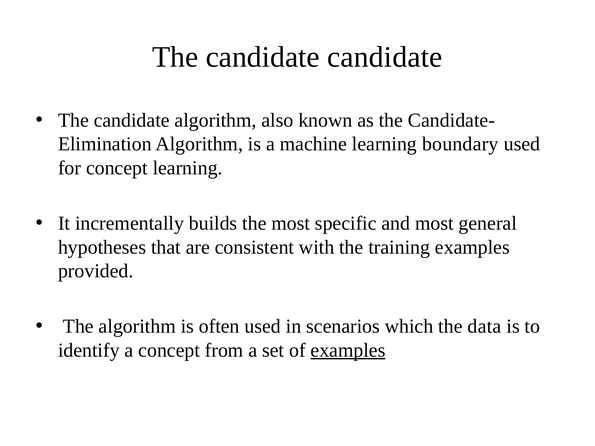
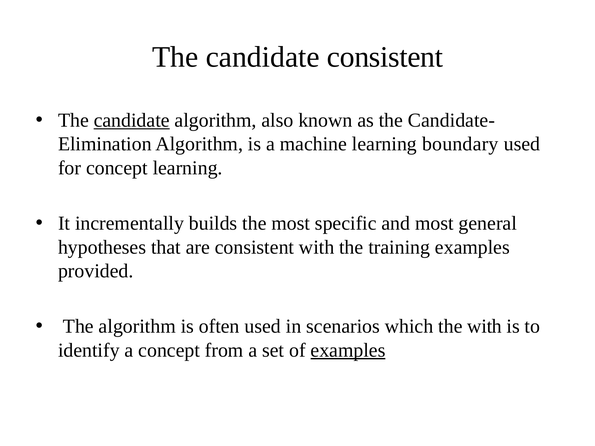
candidate candidate: candidate -> consistent
candidate at (132, 120) underline: none -> present
the data: data -> with
